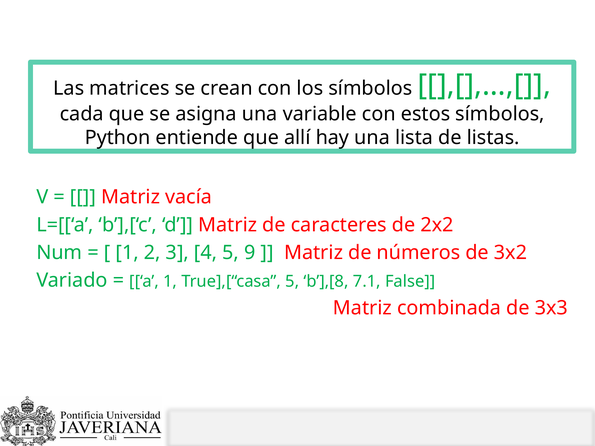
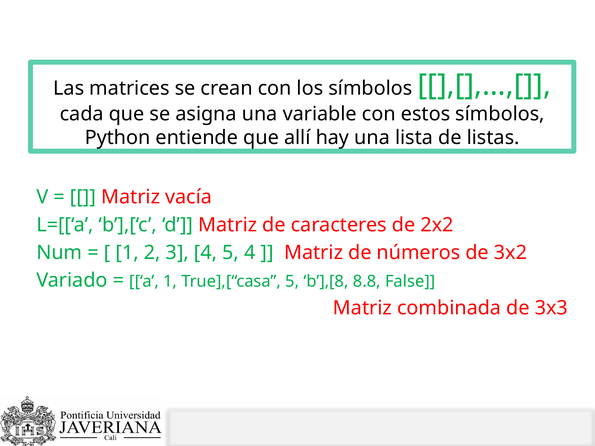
5 9: 9 -> 4
7.1: 7.1 -> 8.8
